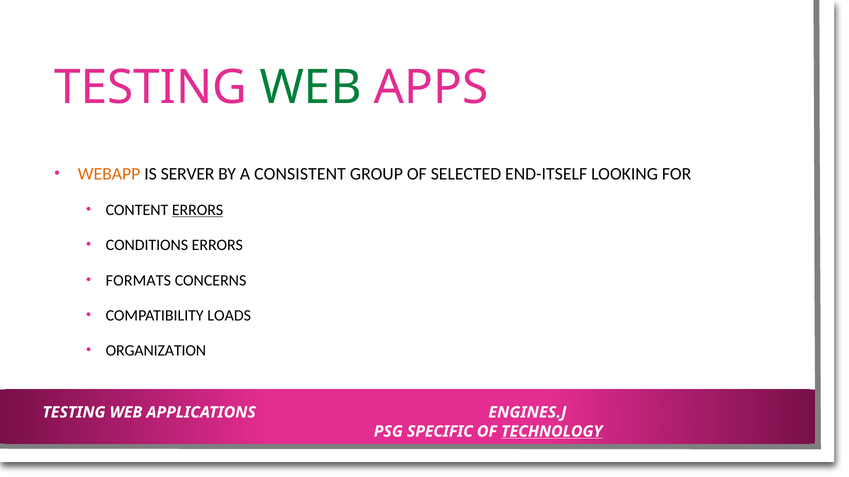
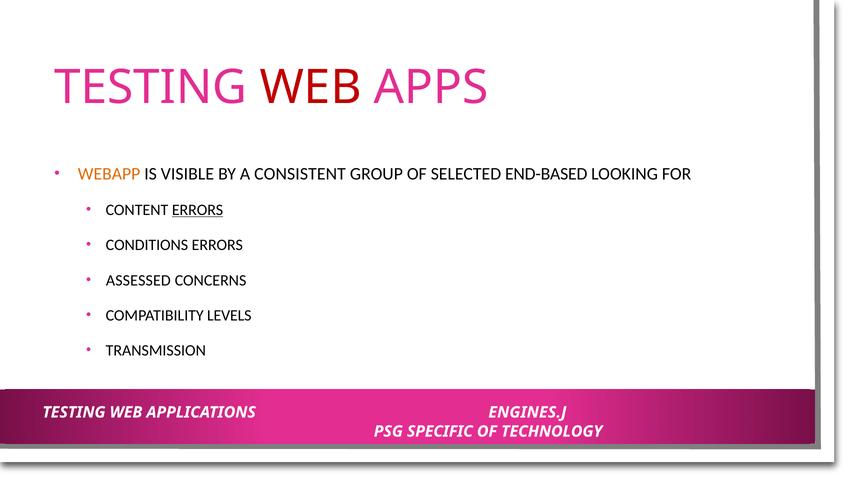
WEB at (311, 88) colour: green -> red
SERVER: SERVER -> VISIBLE
END-ITSELF: END-ITSELF -> END-BASED
FORMATS: FORMATS -> ASSESSED
LOADS: LOADS -> LEVELS
ORGANIZATION: ORGANIZATION -> TRANSMISSION
TECHNOLOGY underline: present -> none
